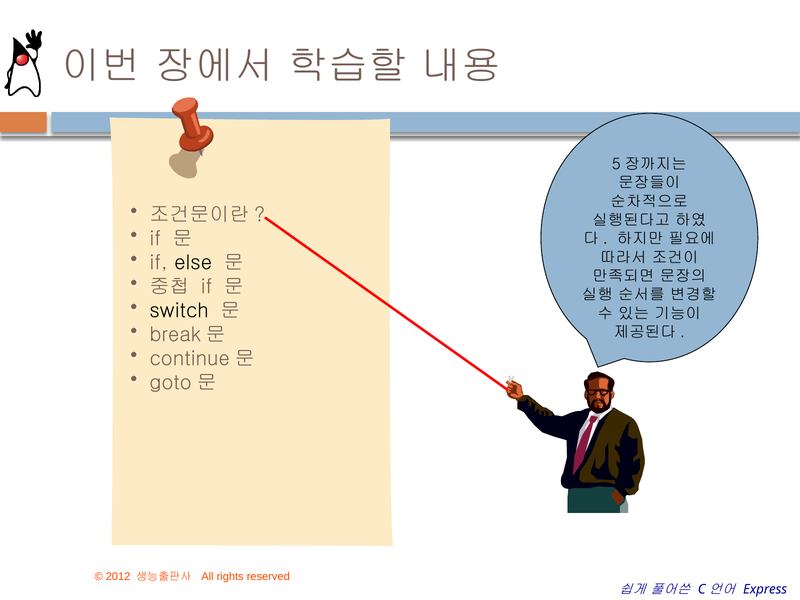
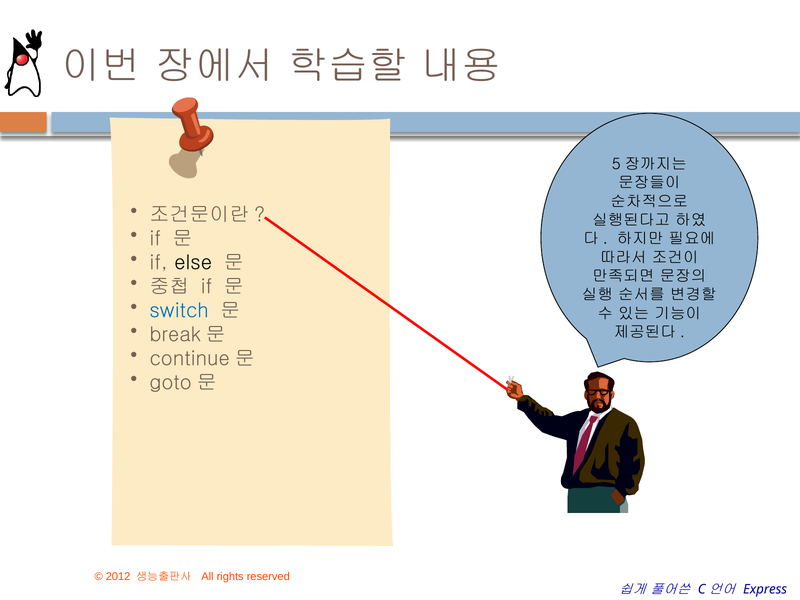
switch colour: black -> blue
